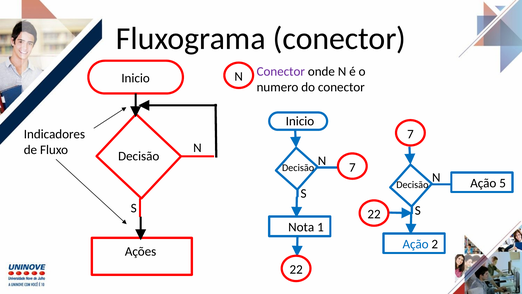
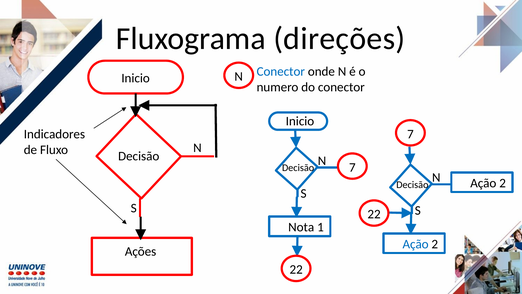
Fluxograma conector: conector -> direções
Conector at (281, 71) colour: purple -> blue
5 at (503, 183): 5 -> 2
